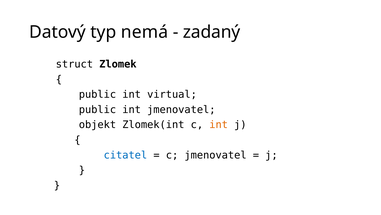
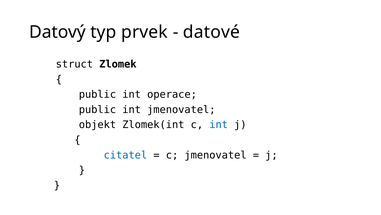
nemá: nemá -> prvek
zadaný: zadaný -> datové
virtual: virtual -> operace
int at (219, 124) colour: orange -> blue
